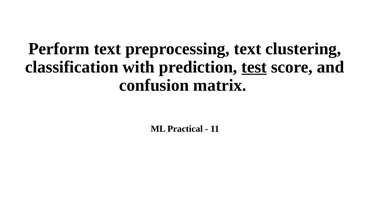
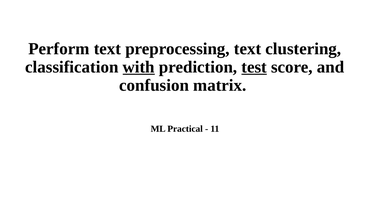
with underline: none -> present
